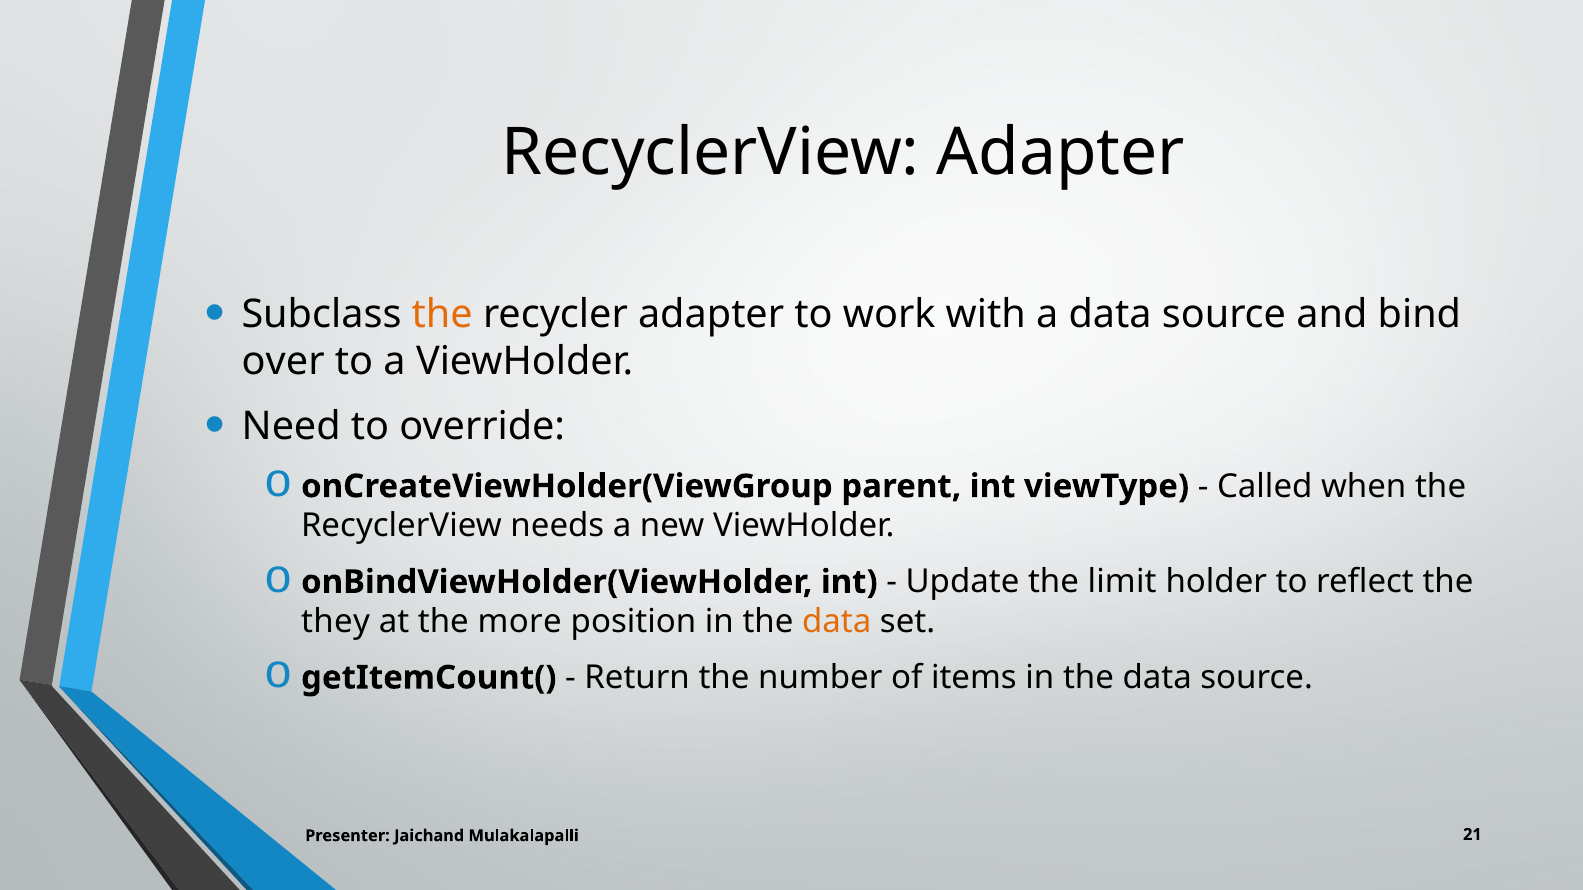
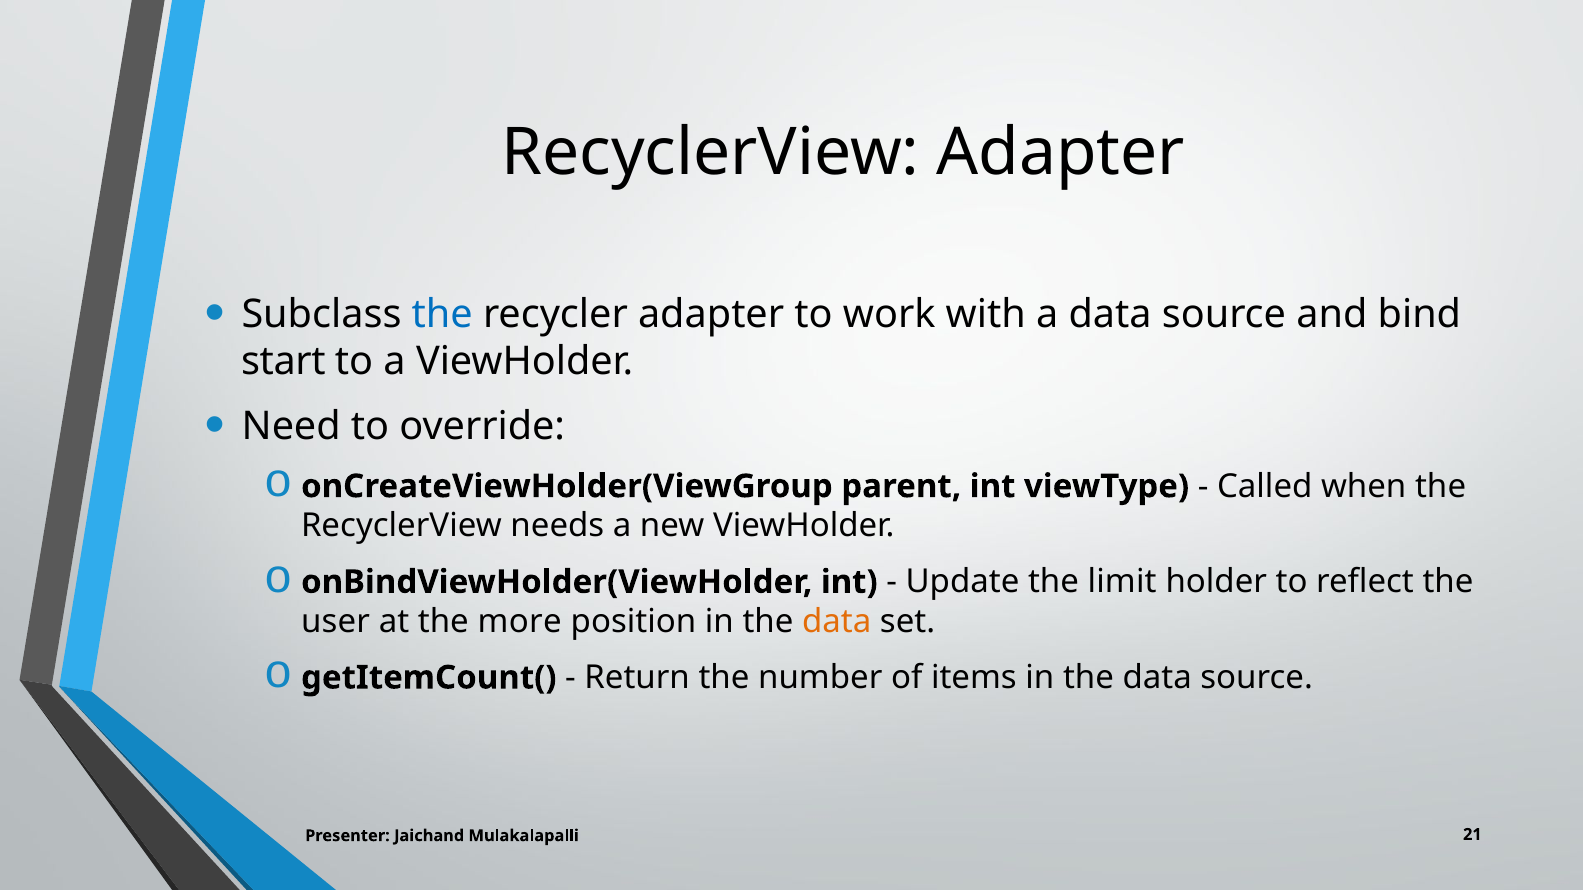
the at (442, 314) colour: orange -> blue
over: over -> start
they: they -> user
